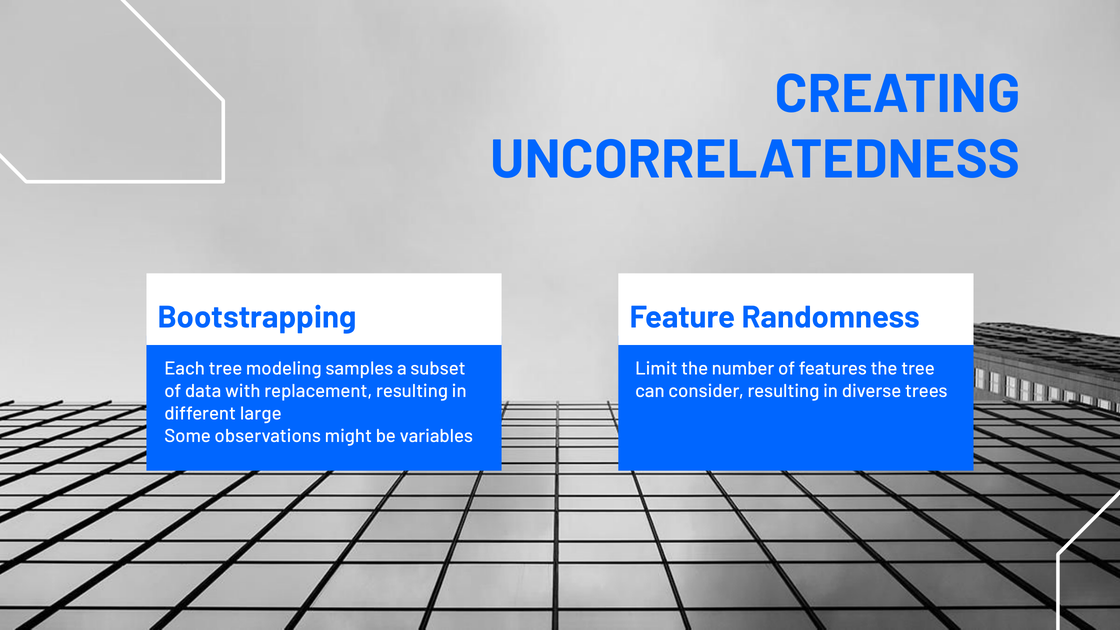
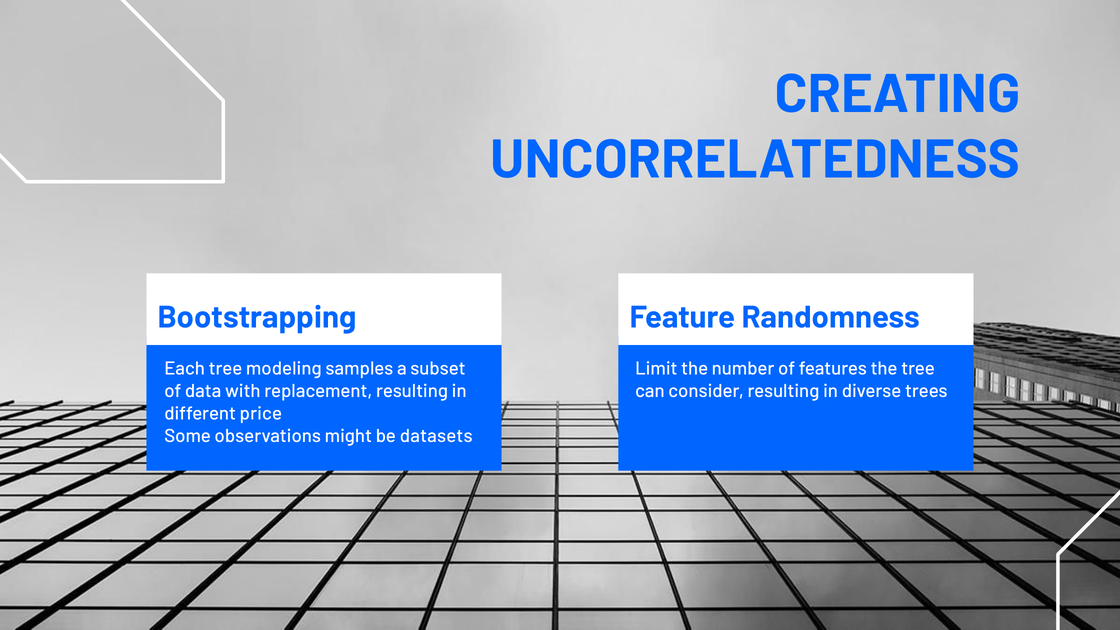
large: large -> price
variables: variables -> datasets
